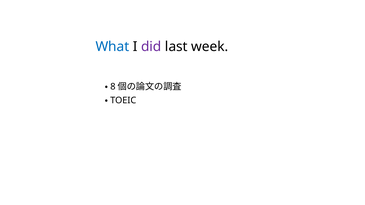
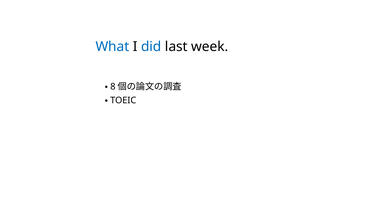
did colour: purple -> blue
